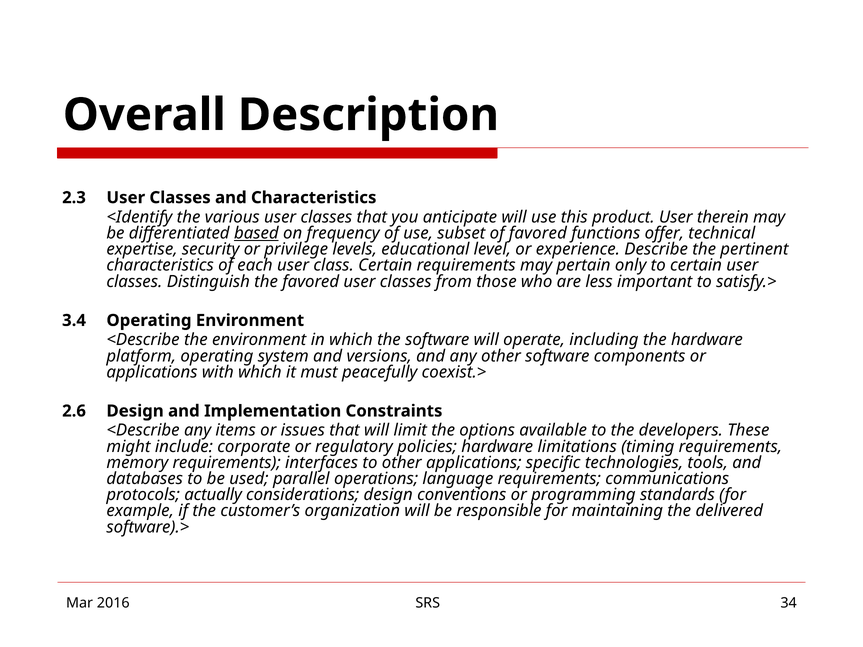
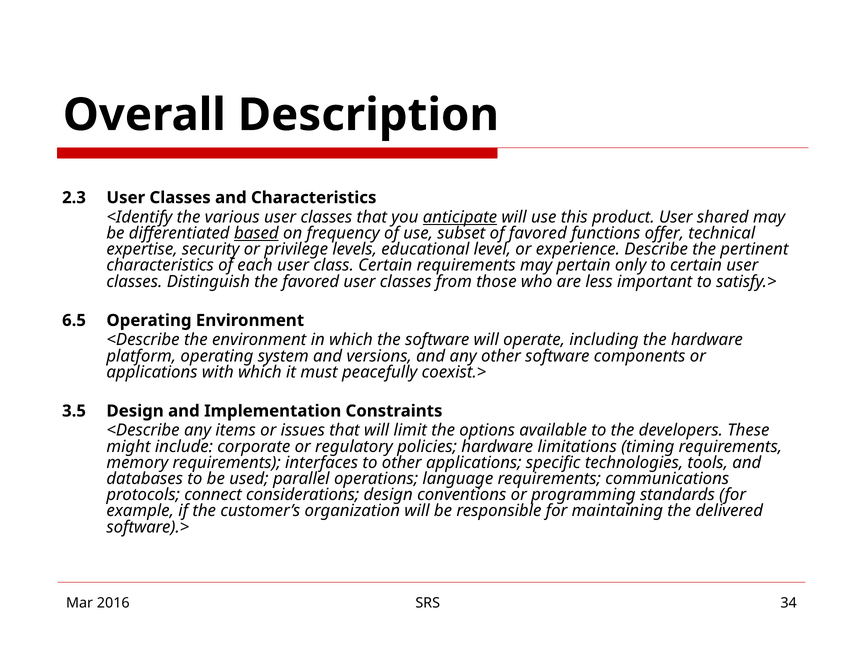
anticipate underline: none -> present
therein: therein -> shared
3.4: 3.4 -> 6.5
2.6: 2.6 -> 3.5
actually: actually -> connect
